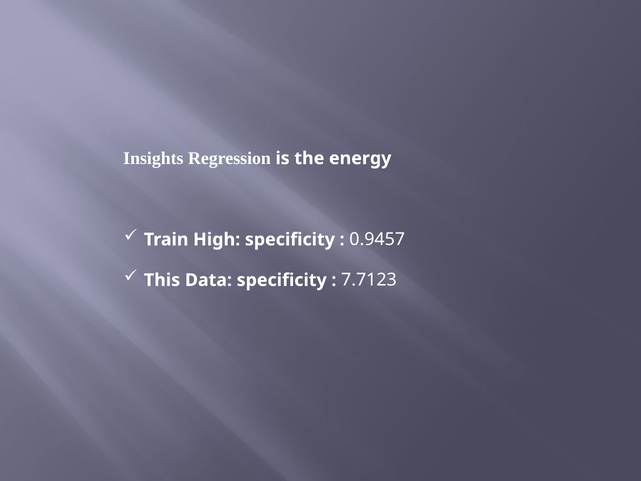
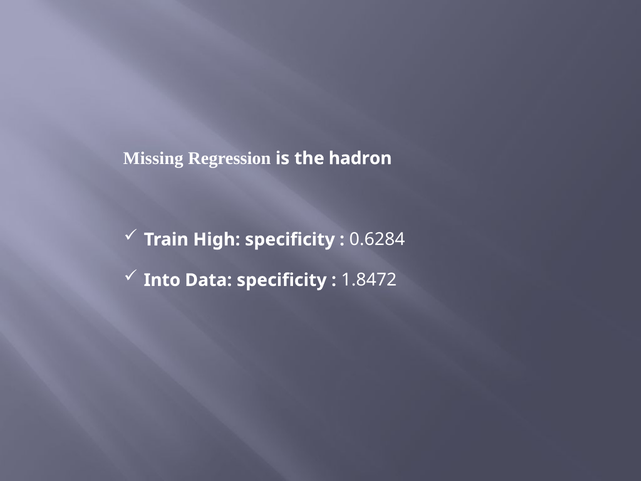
Insights: Insights -> Missing
energy: energy -> hadron
0.9457: 0.9457 -> 0.6284
This: This -> Into
7.7123: 7.7123 -> 1.8472
